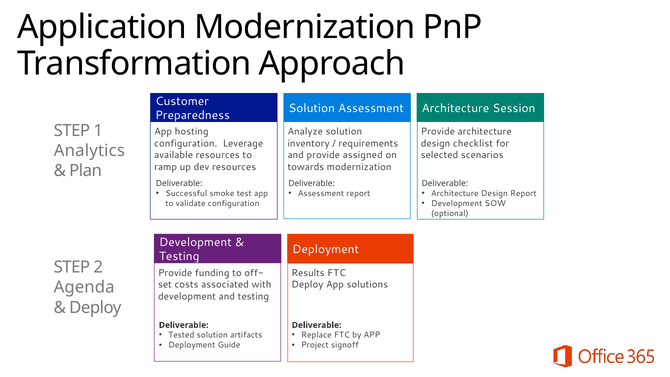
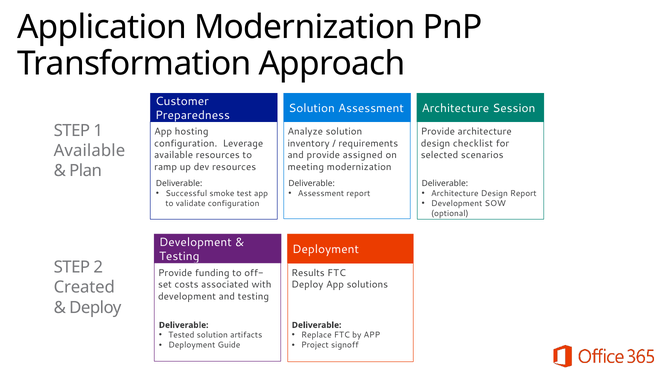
Analytics at (89, 151): Analytics -> Available
towards: towards -> meeting
Agenda: Agenda -> Created
